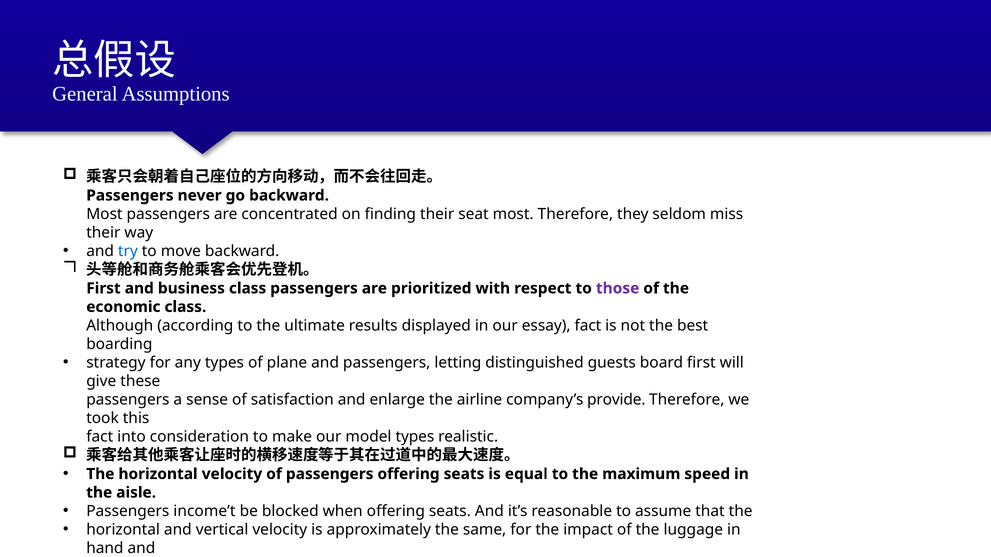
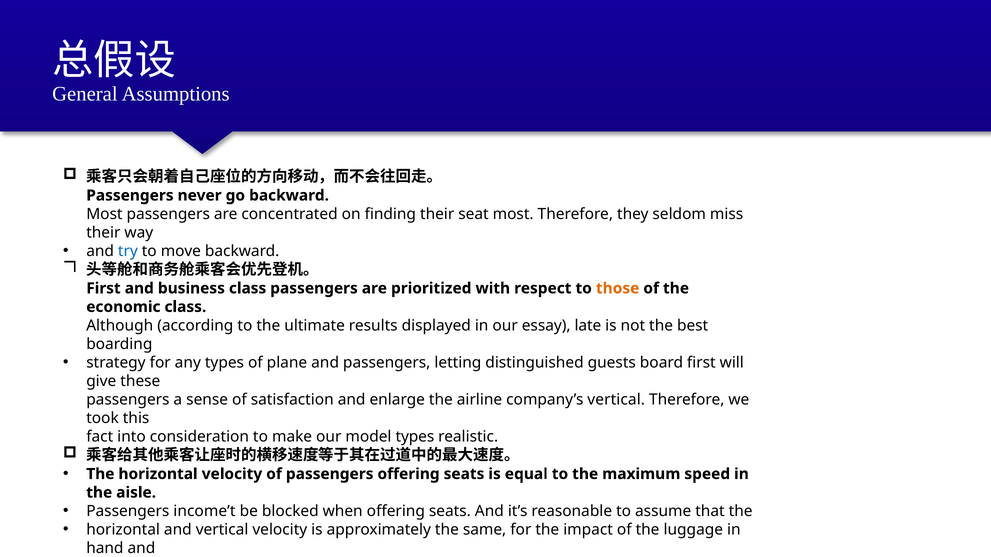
those colour: purple -> orange
essay fact: fact -> late
company’s provide: provide -> vertical
